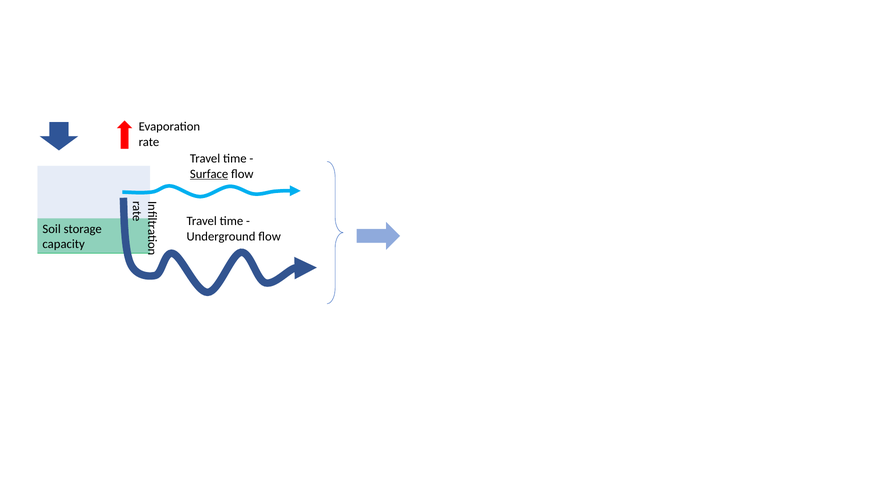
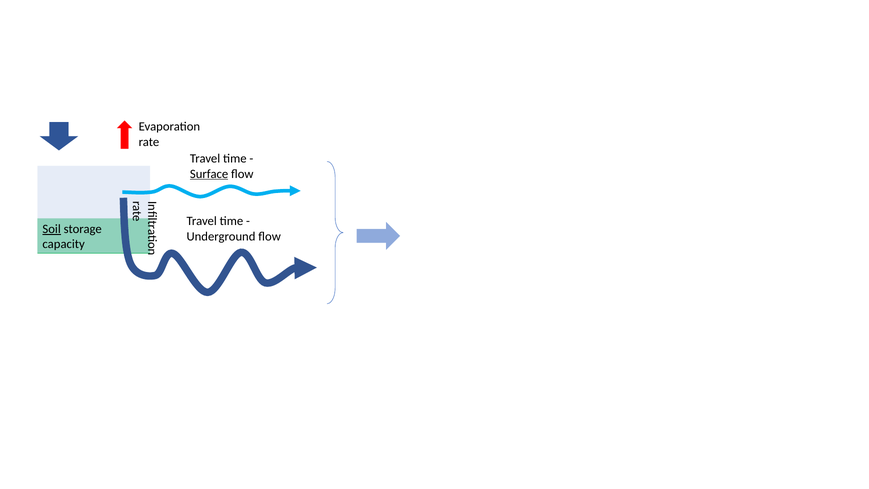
Soil underline: none -> present
